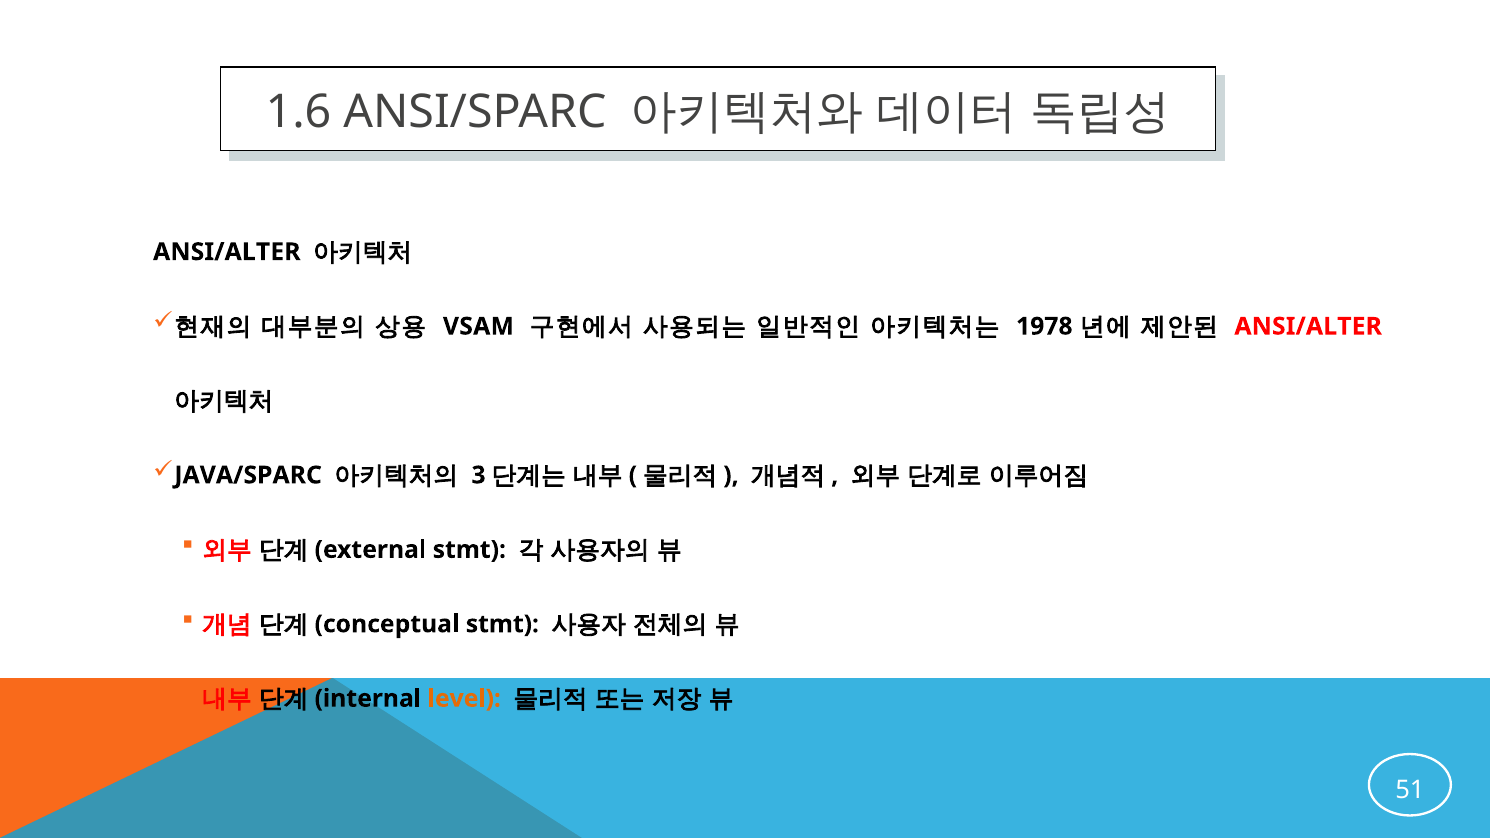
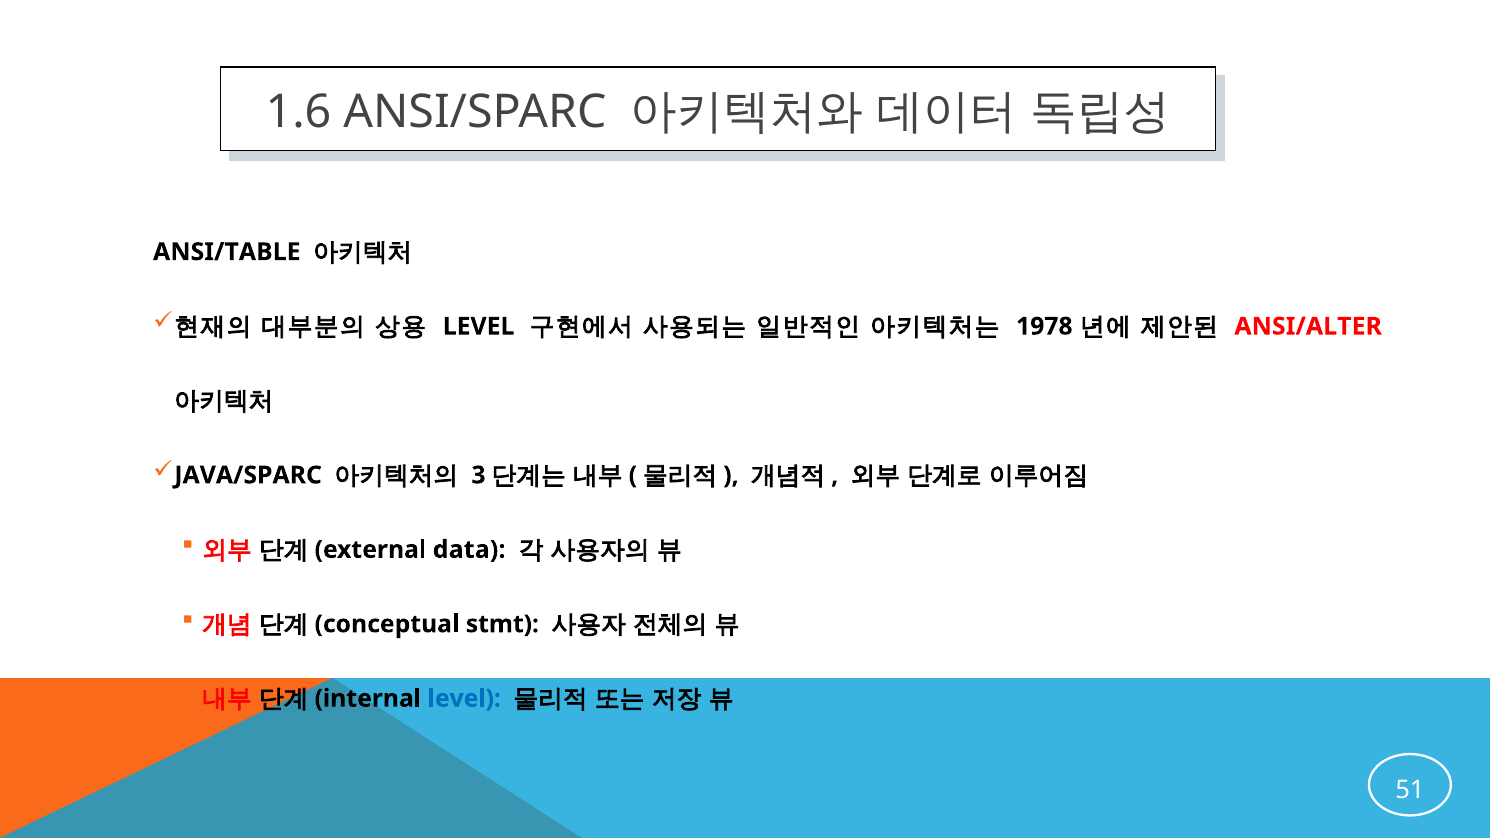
ANSI/ALTER at (227, 252): ANSI/ALTER -> ANSI/TABLE
VSAM at (478, 326): VSAM -> LEVEL
stmt at (469, 550): stmt -> data
level at (464, 699) colour: orange -> blue
